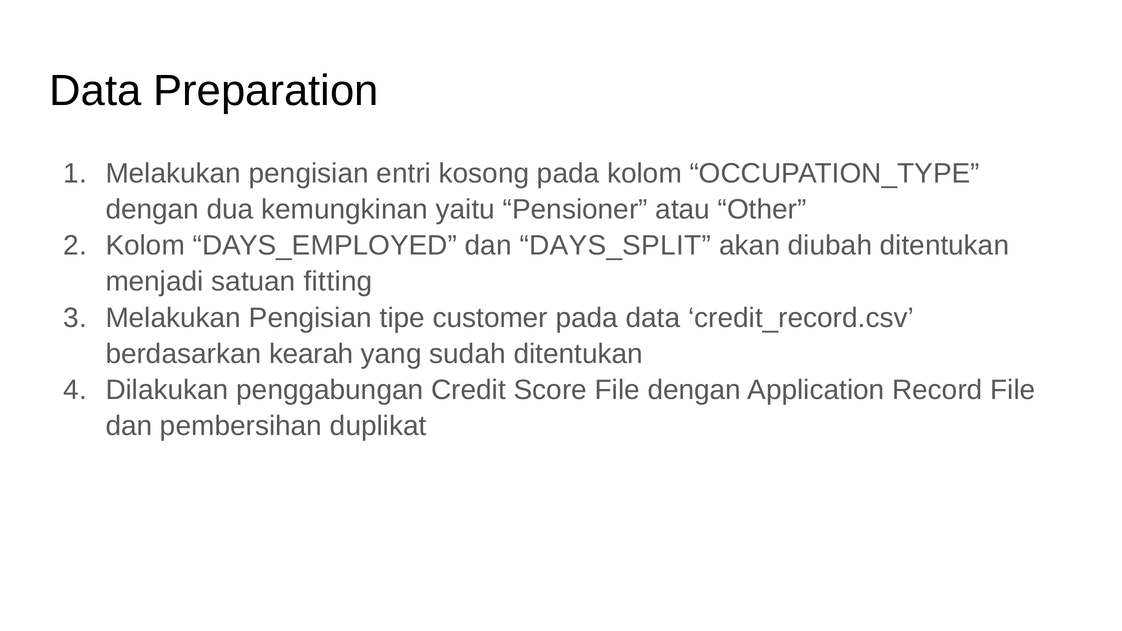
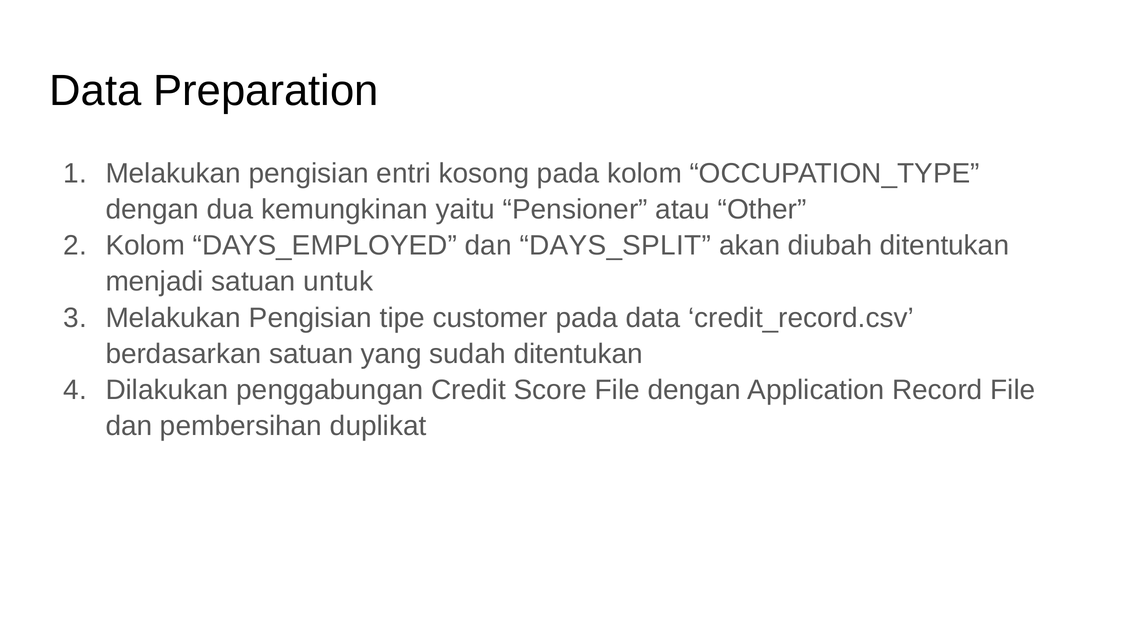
fitting: fitting -> untuk
berdasarkan kearah: kearah -> satuan
